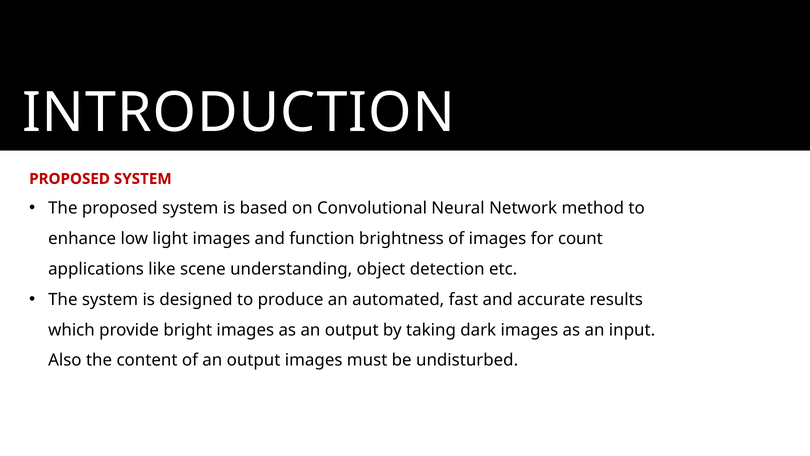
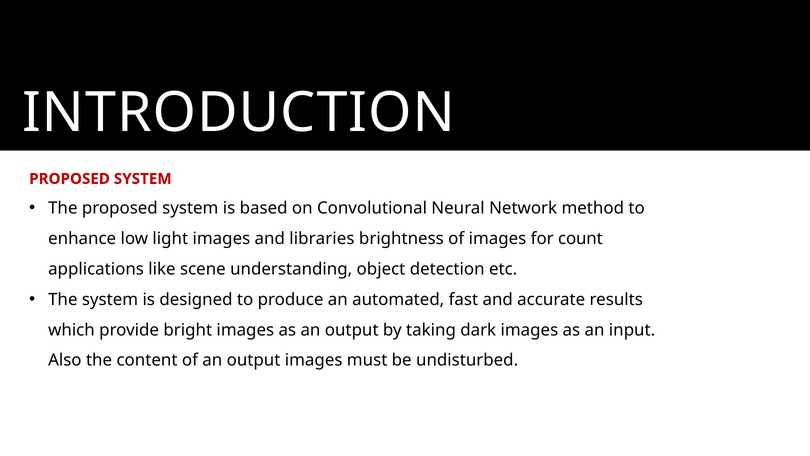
function: function -> libraries
